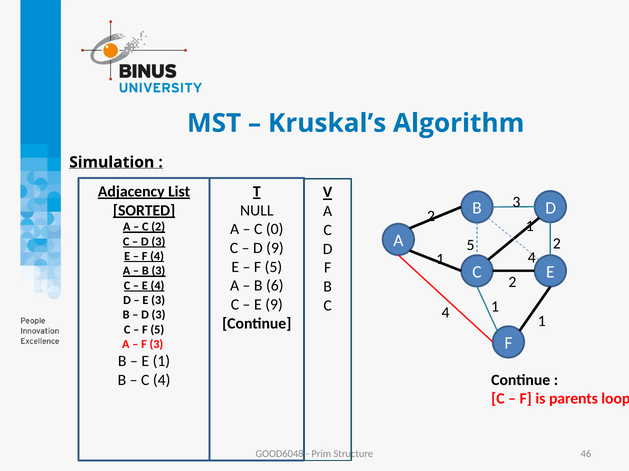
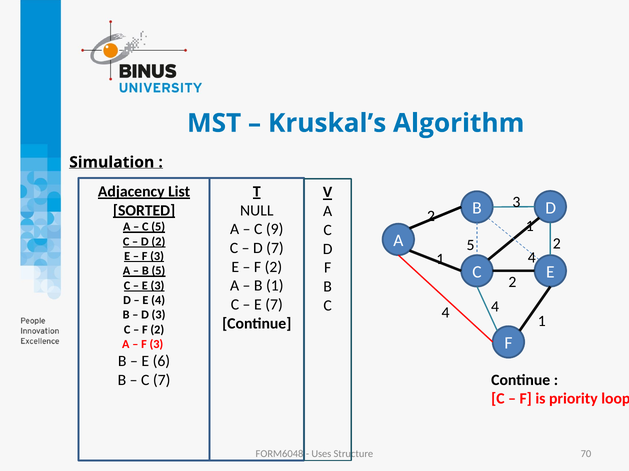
C 2: 2 -> 5
0: 0 -> 9
3 at (158, 242): 3 -> 2
D 9: 9 -> 7
4 at (157, 257): 4 -> 3
5 at (273, 267): 5 -> 2
B 3: 3 -> 5
B 6: 6 -> 1
E 4: 4 -> 3
E 3: 3 -> 4
E 9: 9 -> 7
4 1: 1 -> 4
5 at (157, 330): 5 -> 2
E 1: 1 -> 6
C 4: 4 -> 7
parents: parents -> priority
GOOD6048: GOOD6048 -> FORM6048
Prim: Prim -> Uses
46: 46 -> 70
